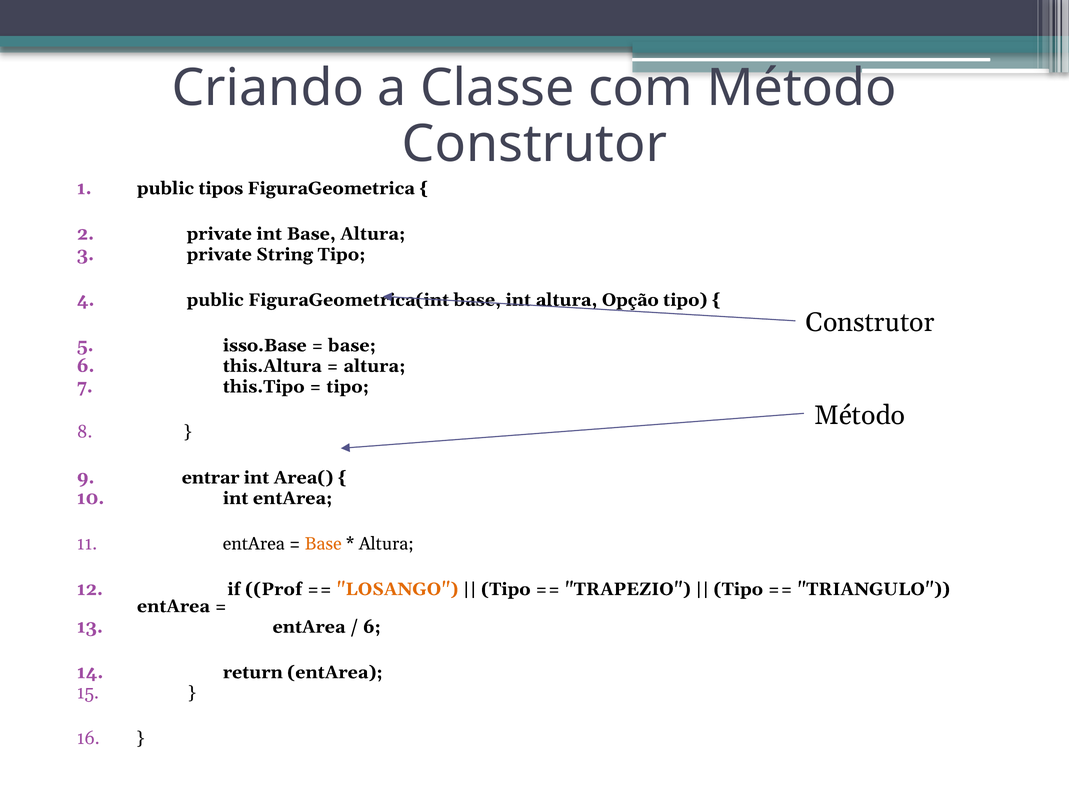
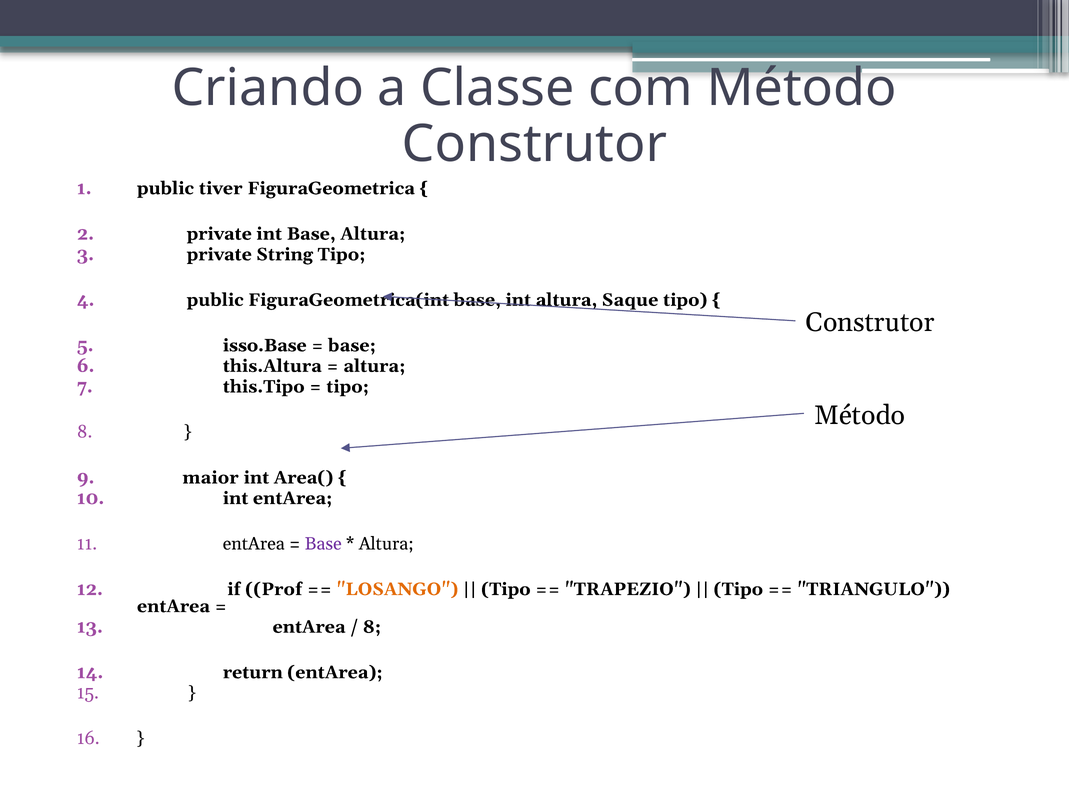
tipos: tipos -> tiver
Opção: Opção -> Saque
entrar: entrar -> maior
Base at (323, 544) colour: orange -> purple
6 at (372, 627): 6 -> 8
